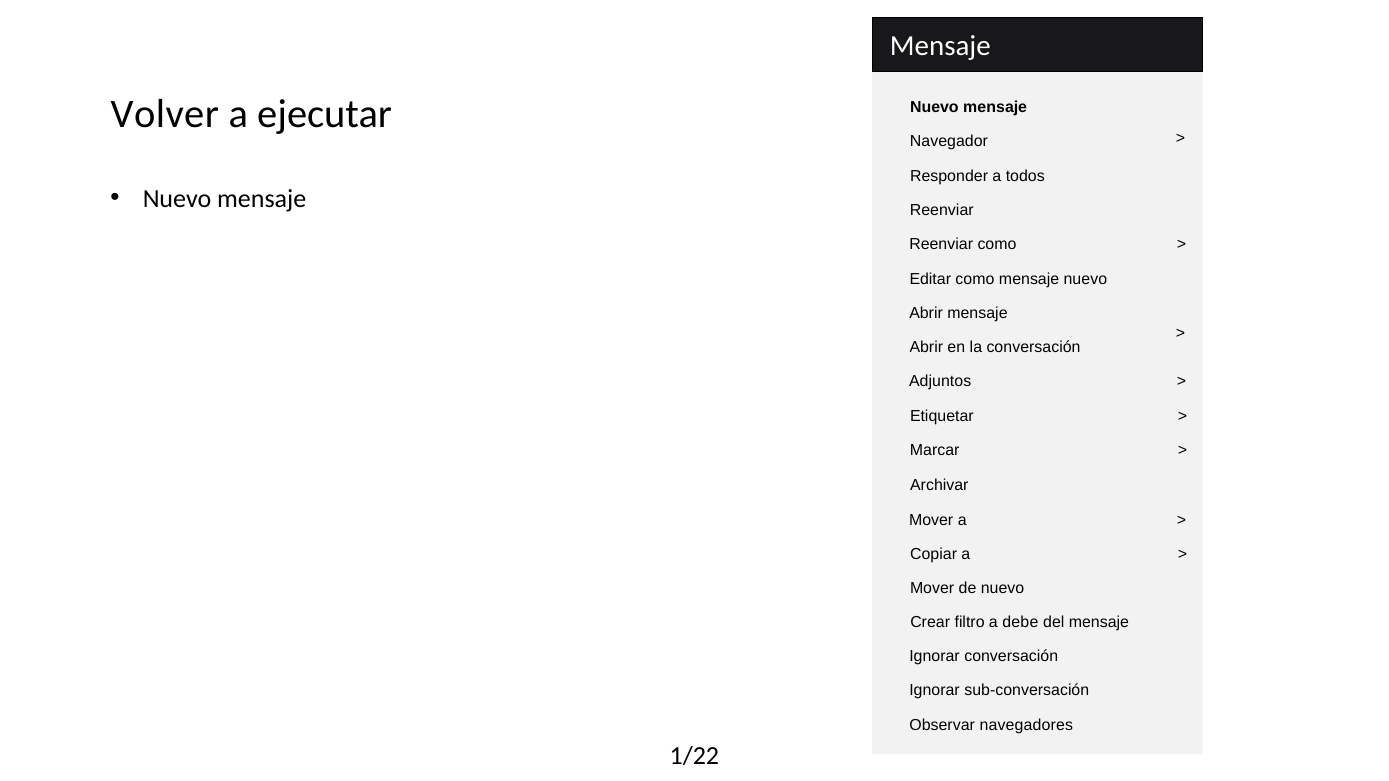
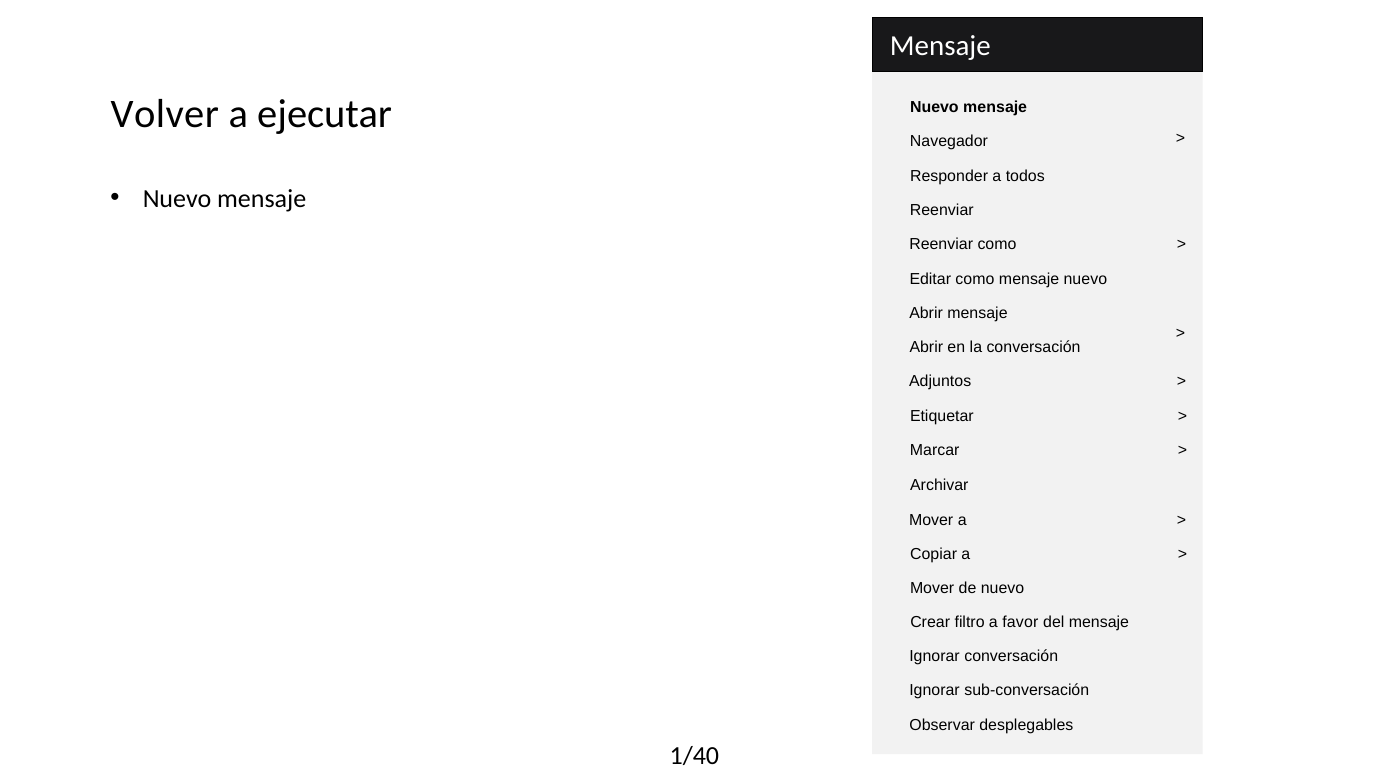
debe: debe -> favor
navegadores: navegadores -> desplegables
1/22: 1/22 -> 1/40
